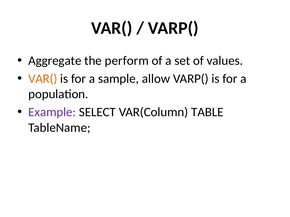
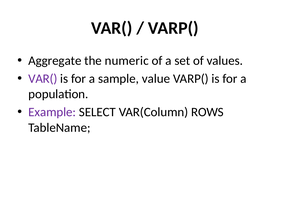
perform: perform -> numeric
VAR( at (43, 79) colour: orange -> purple
allow: allow -> value
TABLE: TABLE -> ROWS
